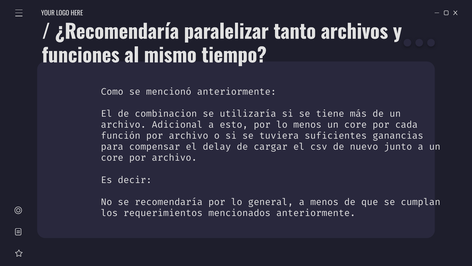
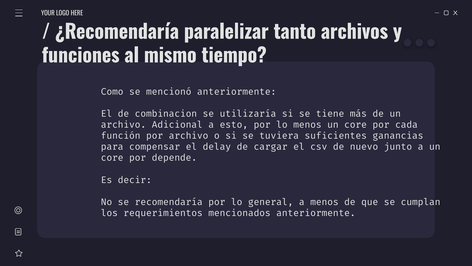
core por archivo: archivo -> depende
